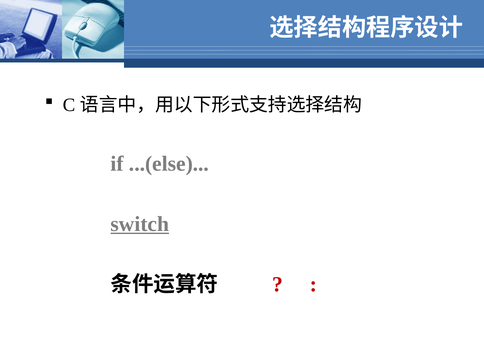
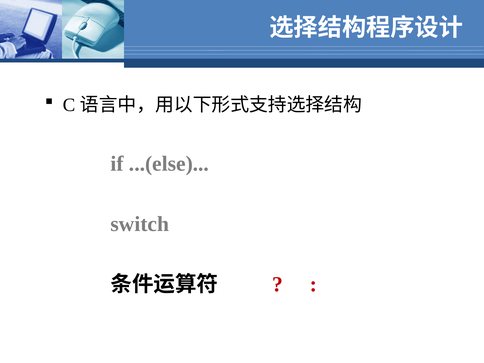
switch underline: present -> none
